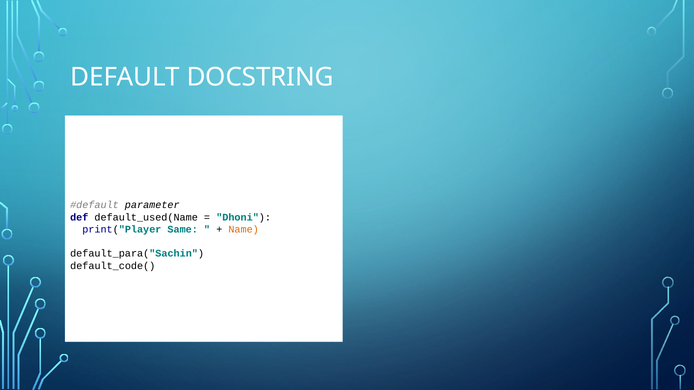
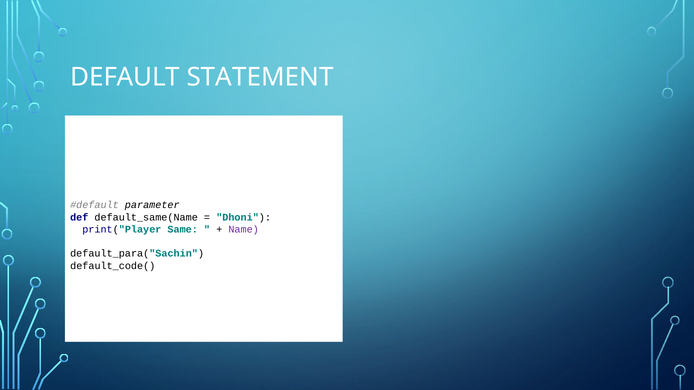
DOCSTRING: DOCSTRING -> STATEMENT
default_used(Name: default_used(Name -> default_same(Name
Name colour: orange -> purple
